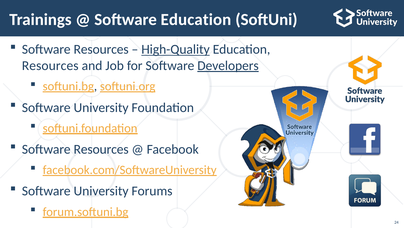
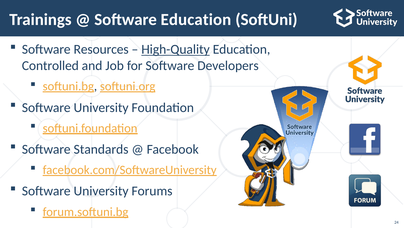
Resources at (50, 65): Resources -> Controlled
Developers underline: present -> none
Resources at (101, 149): Resources -> Standards
